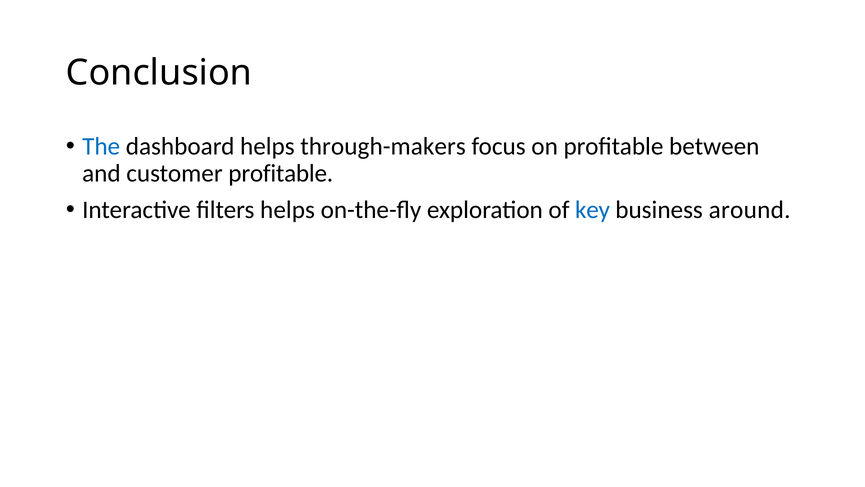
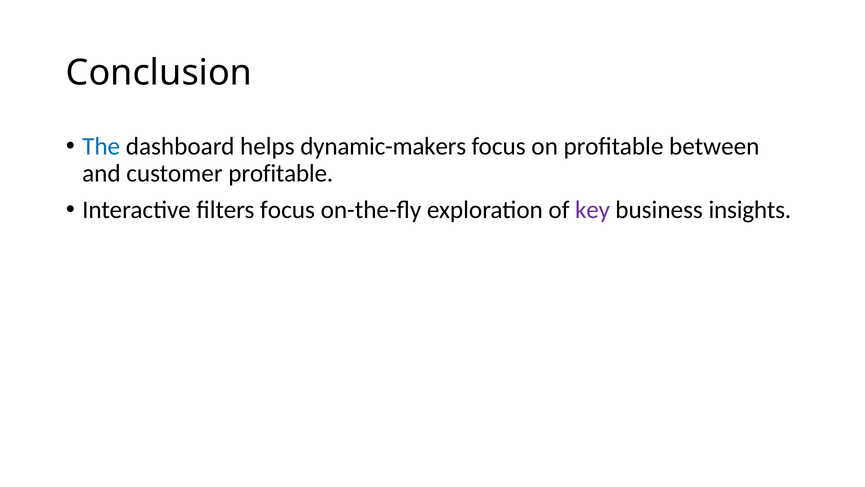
through-makers: through-makers -> dynamic-makers
filters helps: helps -> focus
key colour: blue -> purple
around: around -> insights
